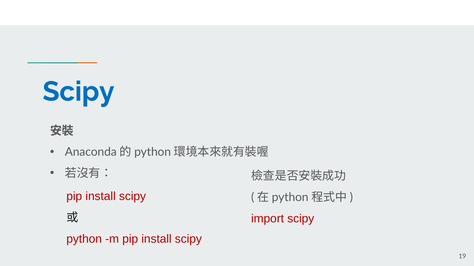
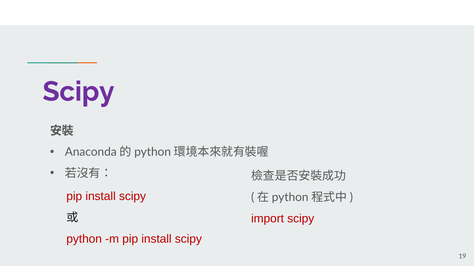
Scipy at (78, 92) colour: blue -> purple
